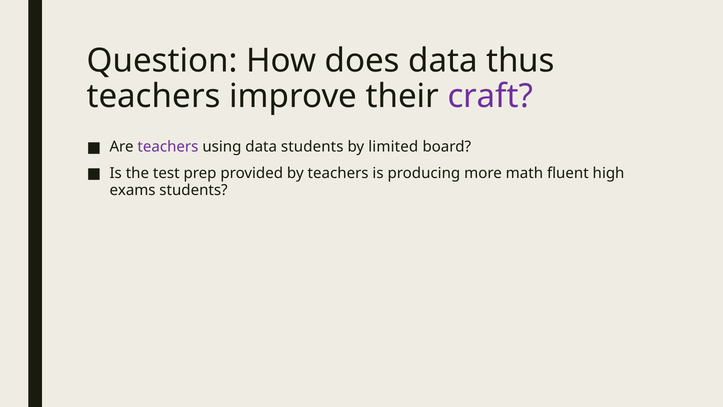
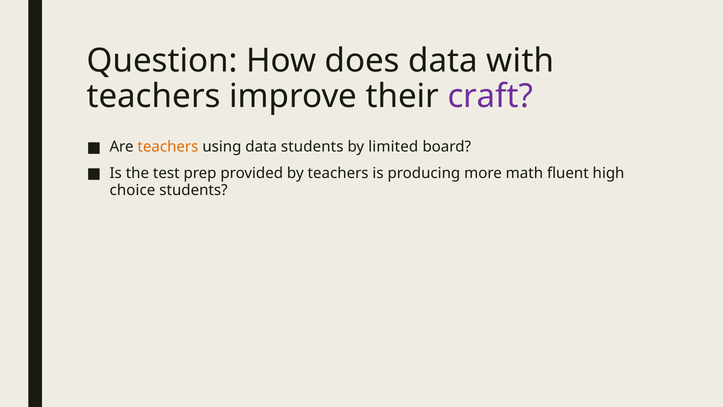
thus: thus -> with
teachers at (168, 147) colour: purple -> orange
exams: exams -> choice
